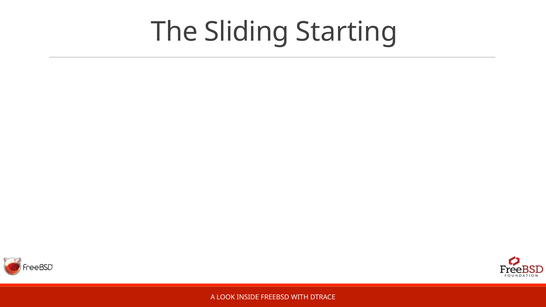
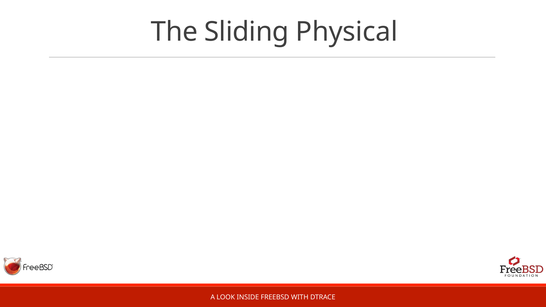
Starting: Starting -> Physical
